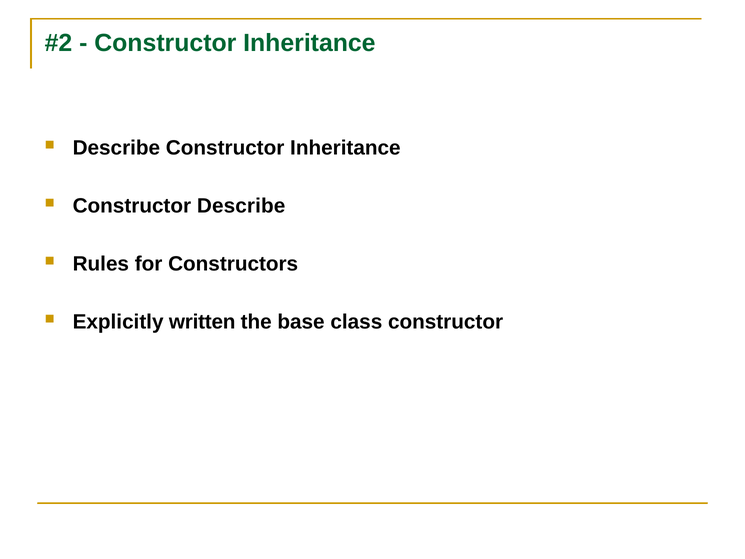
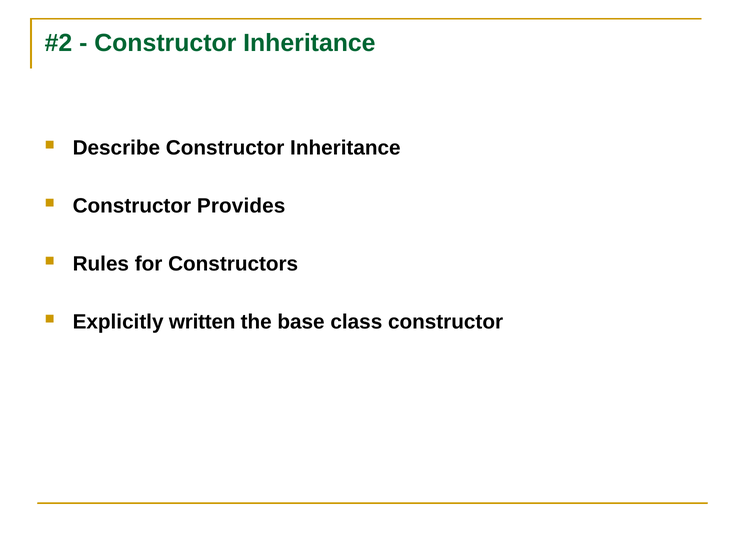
Constructor Describe: Describe -> Provides
